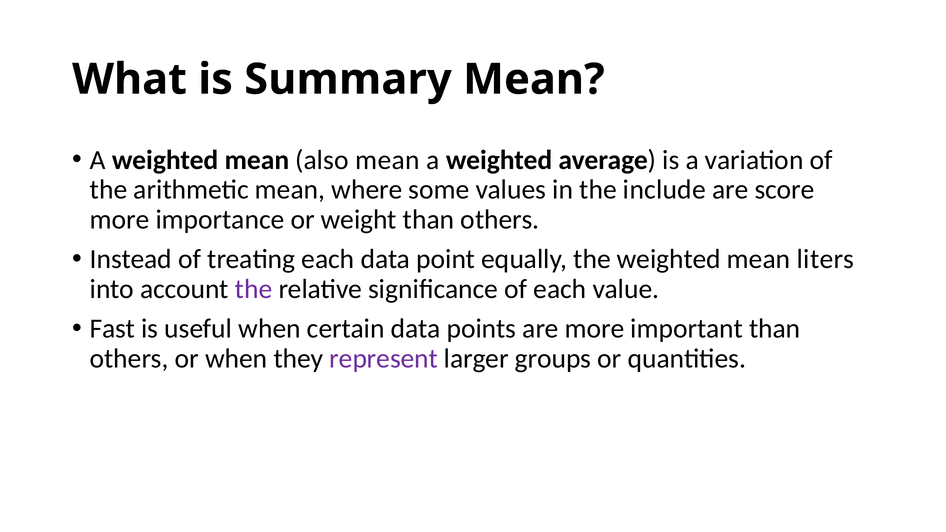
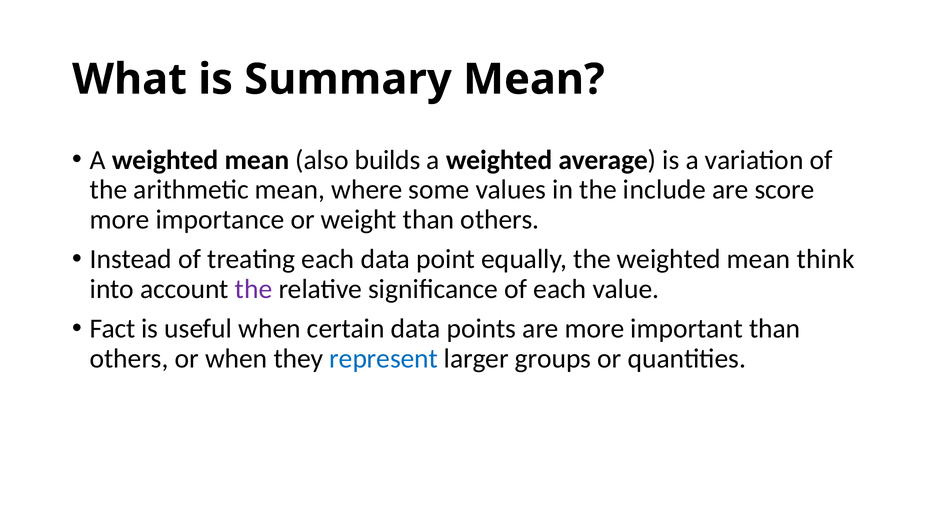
also mean: mean -> builds
liters: liters -> think
Fast: Fast -> Fact
represent colour: purple -> blue
